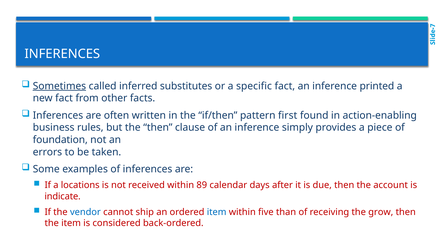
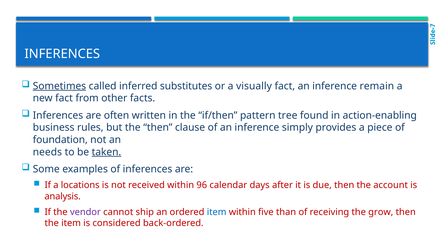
specific: specific -> visually
printed: printed -> remain
first: first -> tree
errors: errors -> needs
taken underline: none -> present
89: 89 -> 96
indicate: indicate -> analysis
vendor colour: blue -> purple
